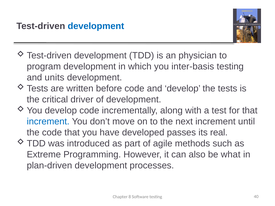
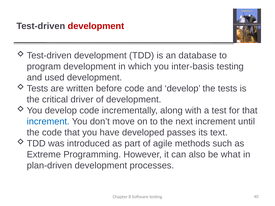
development at (96, 26) colour: blue -> red
physician: physician -> database
units: units -> used
real: real -> text
